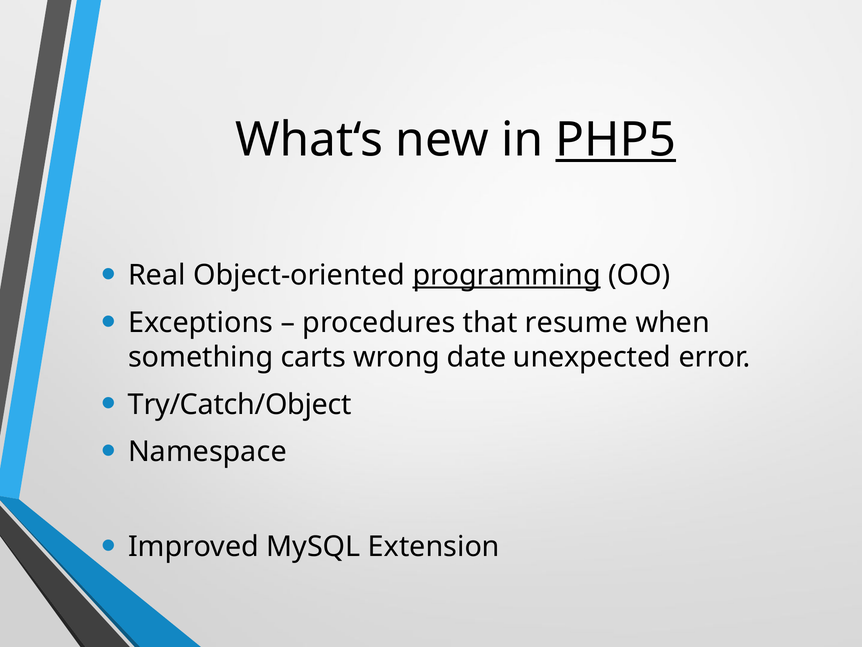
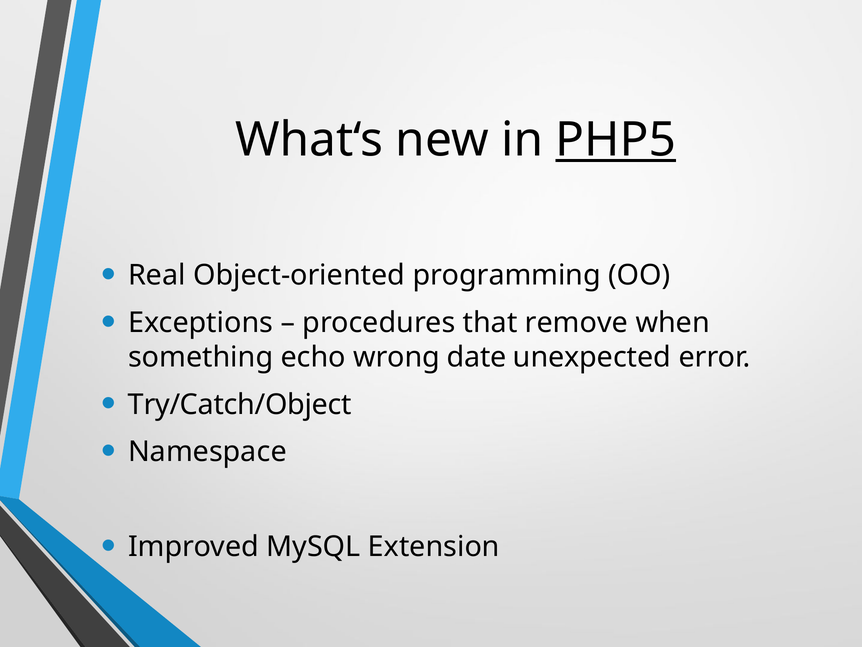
programming underline: present -> none
resume: resume -> remove
carts: carts -> echo
